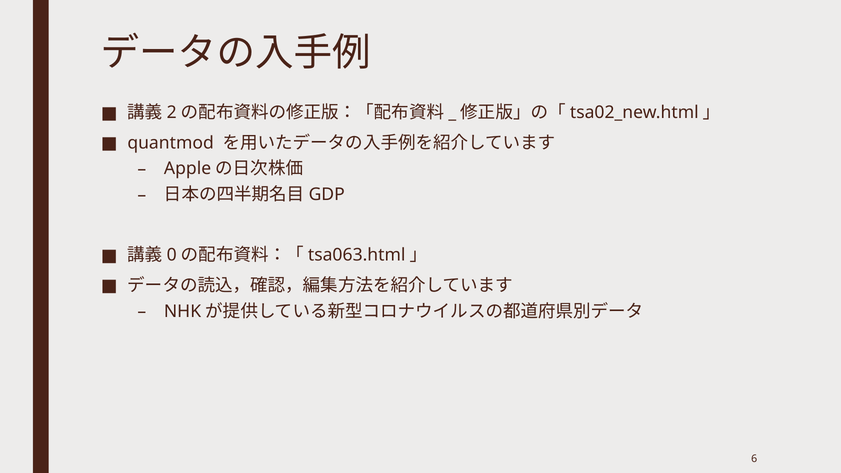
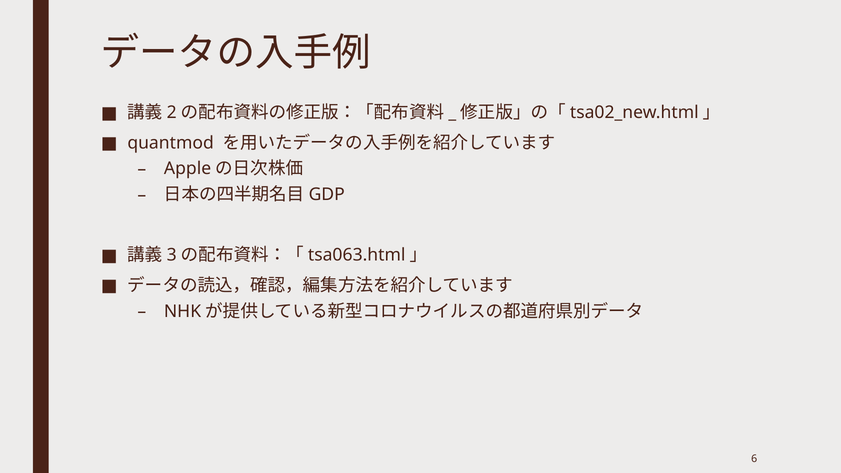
0: 0 -> 3
